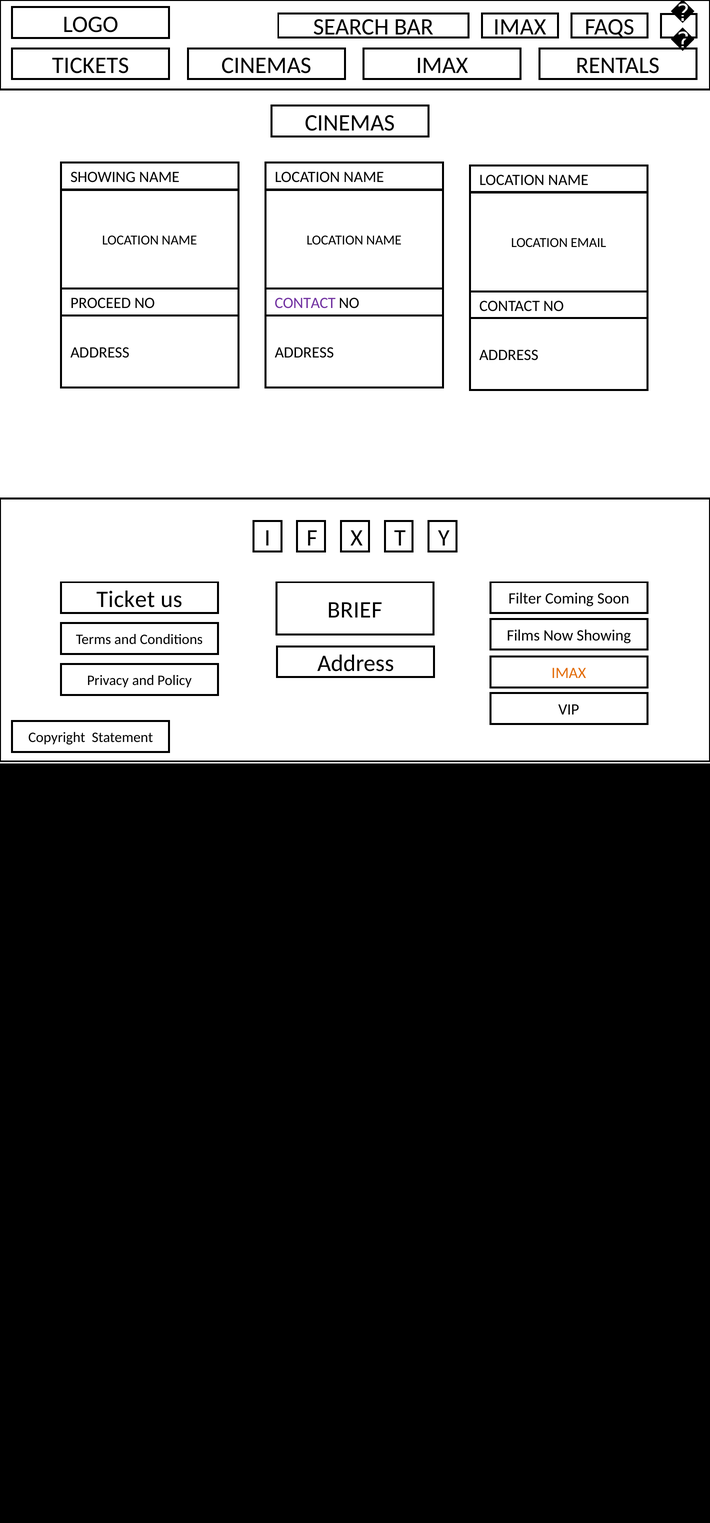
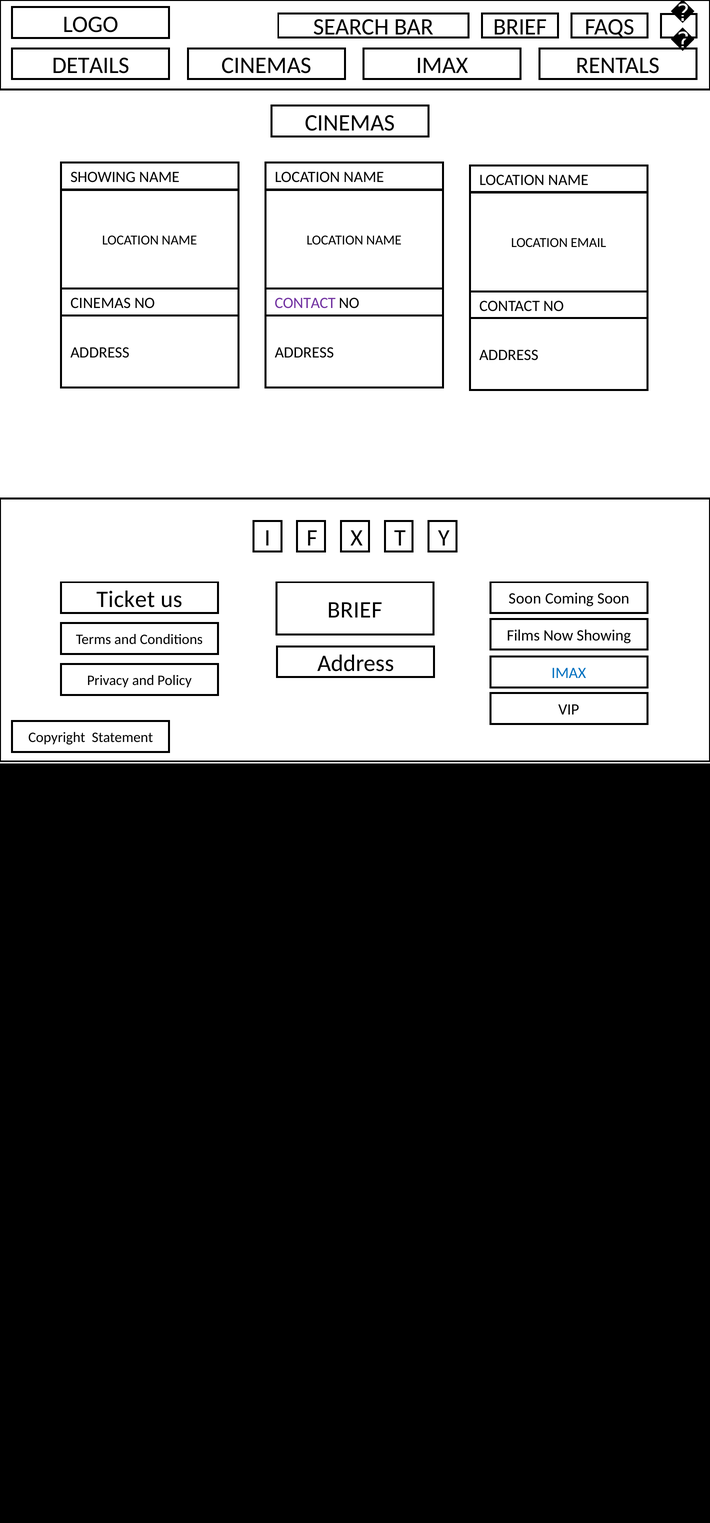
IMAX at (520, 27): IMAX -> BRIEF
TICKETS: TICKETS -> DETAILS
PROCEED at (101, 303): PROCEED -> CINEMAS
Filter at (525, 599): Filter -> Soon
IMAX at (569, 673) colour: orange -> blue
